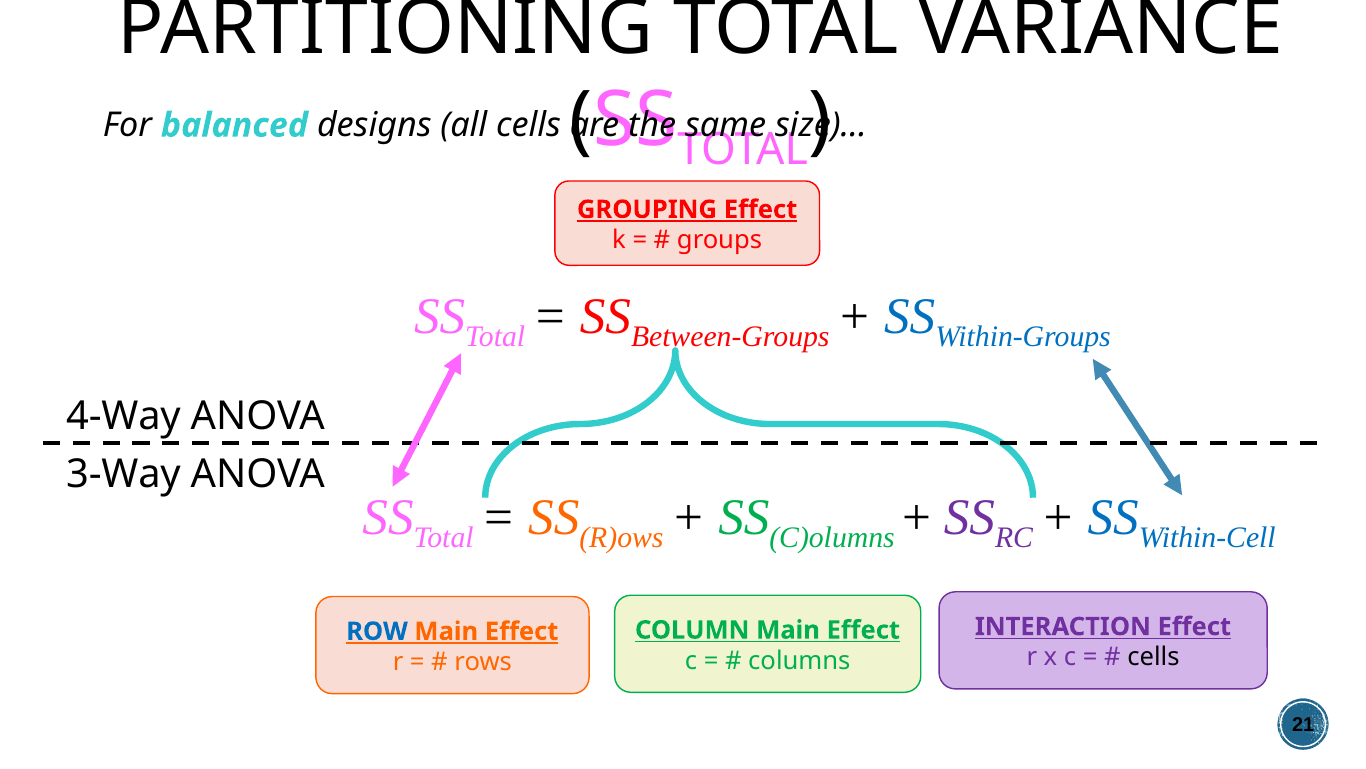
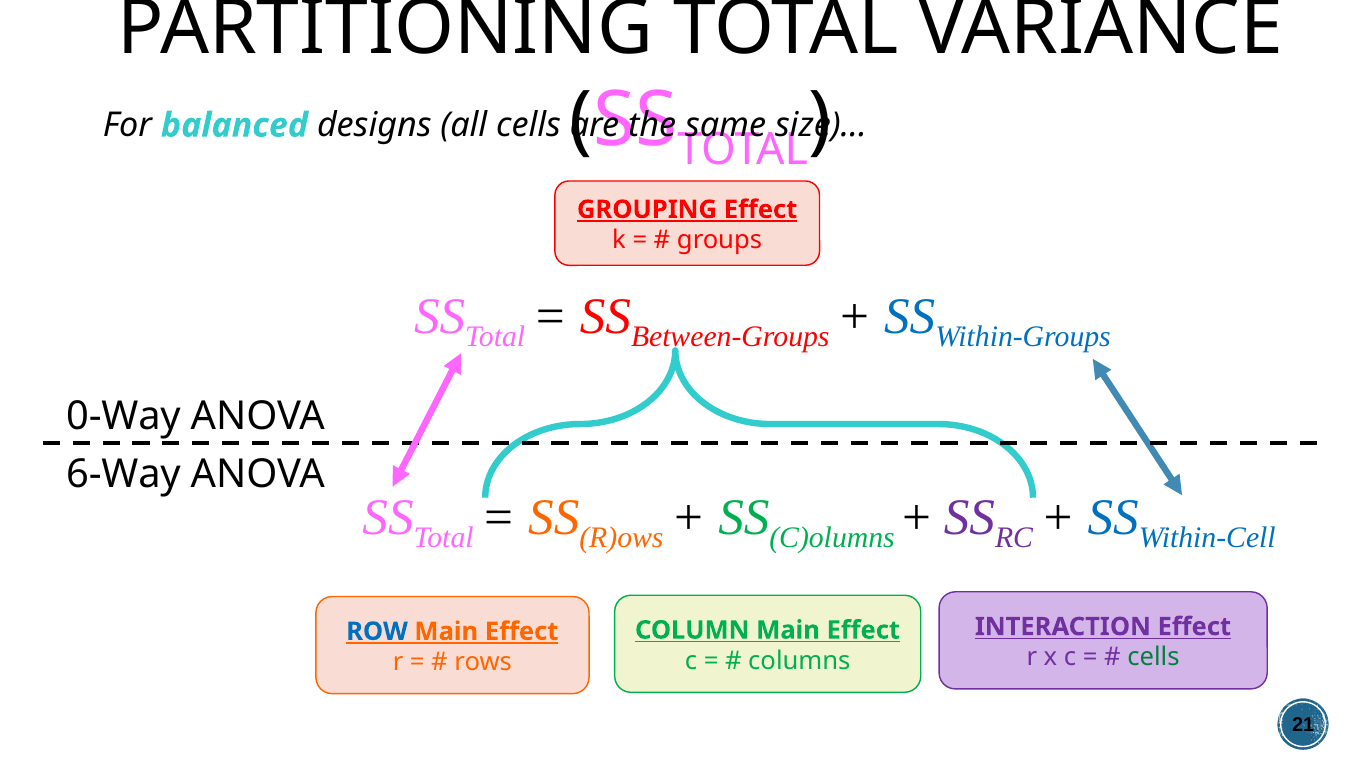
4-Way: 4-Way -> 0-Way
3-Way: 3-Way -> 6-Way
cells at (1154, 657) colour: black -> green
